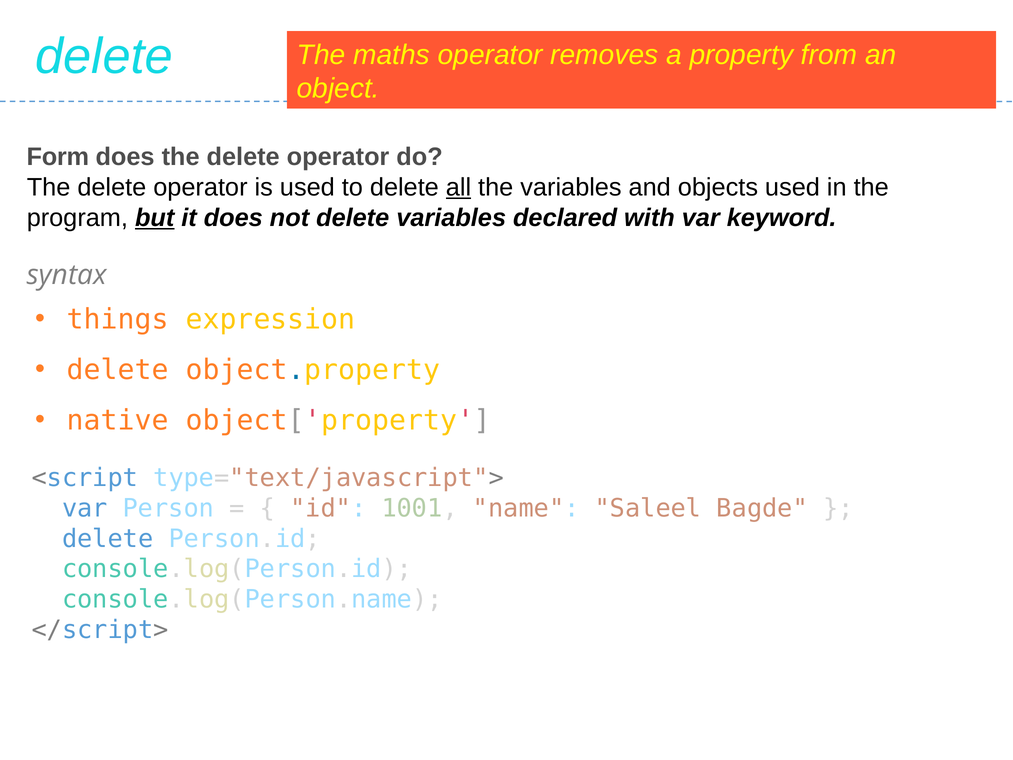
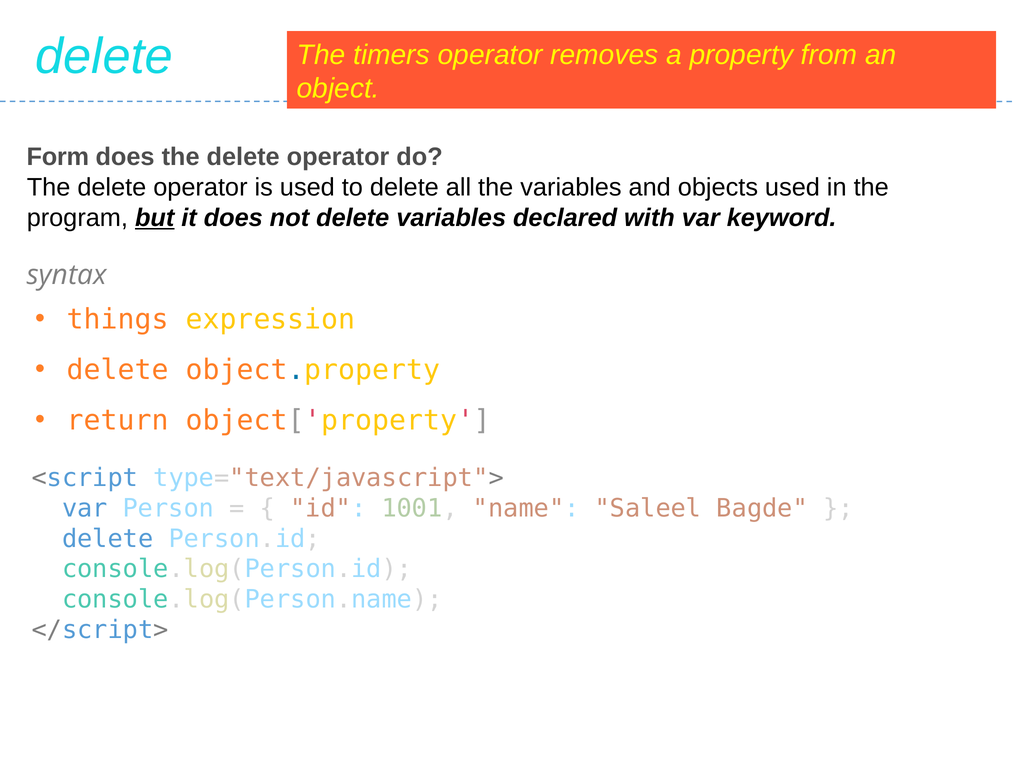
maths: maths -> timers
all underline: present -> none
native: native -> return
